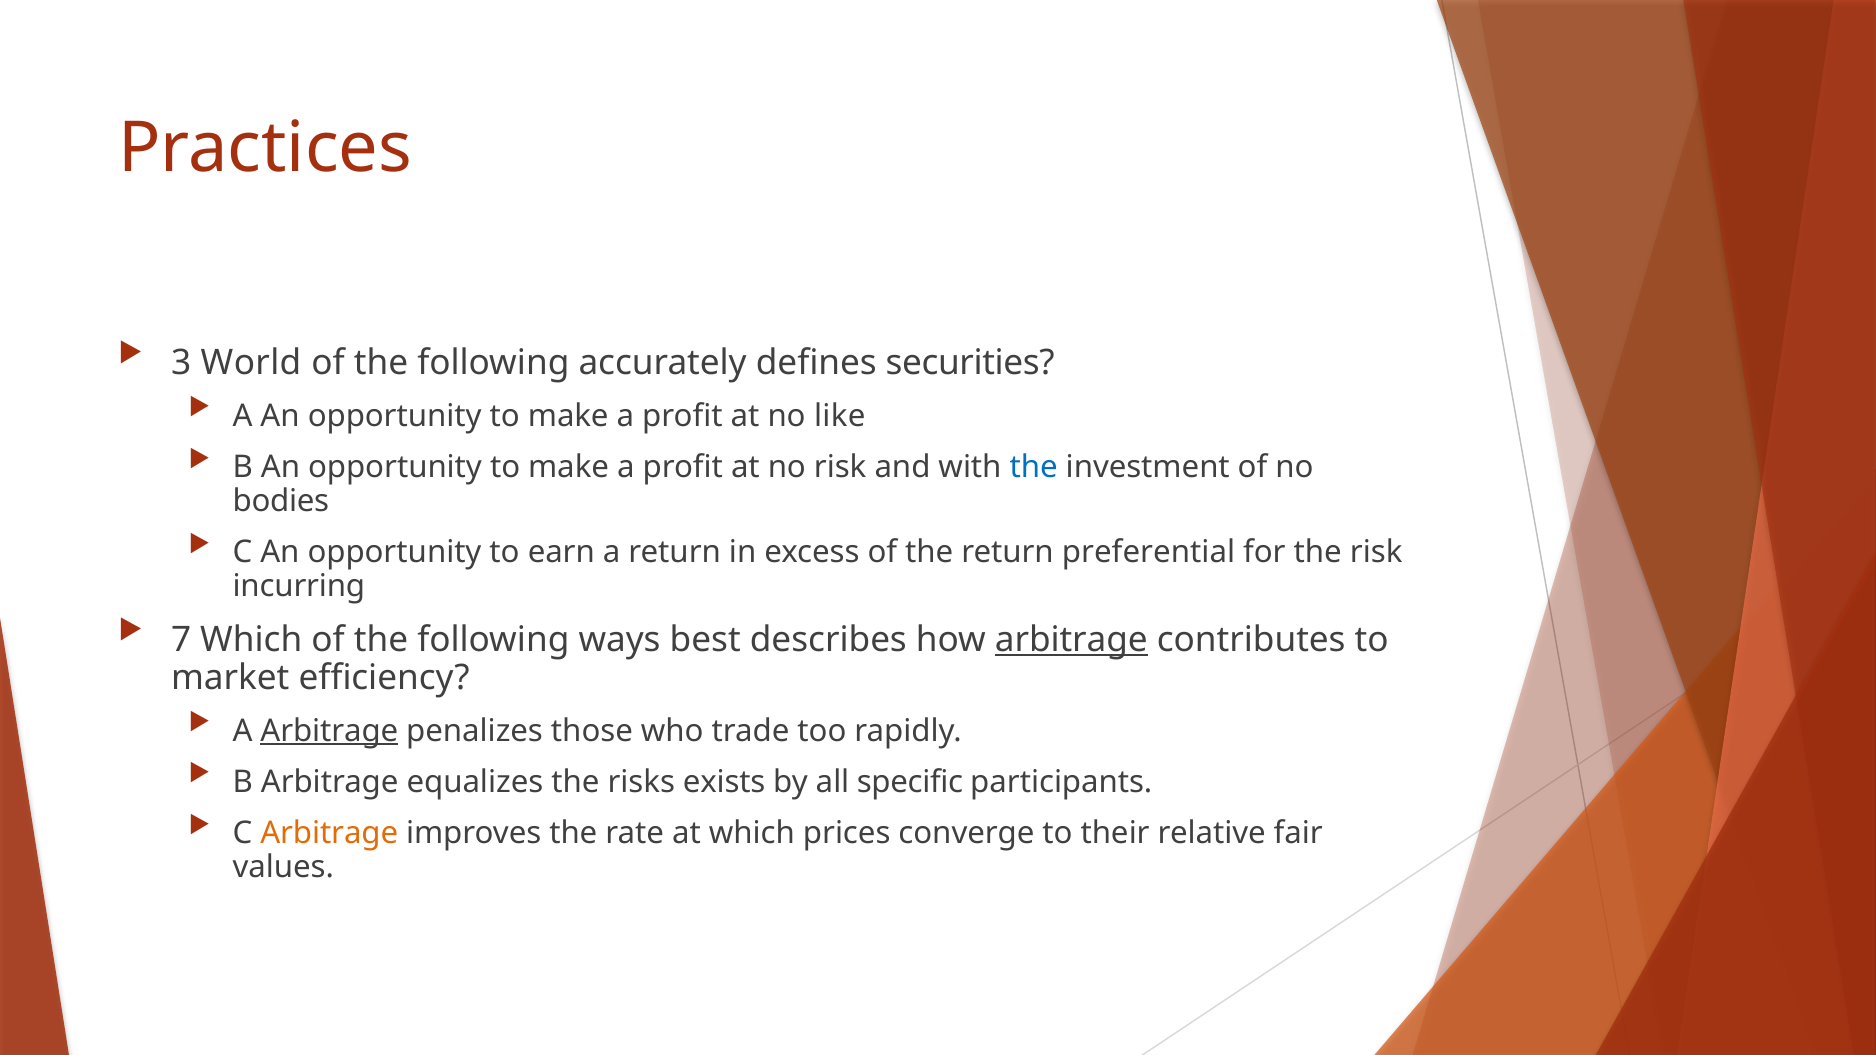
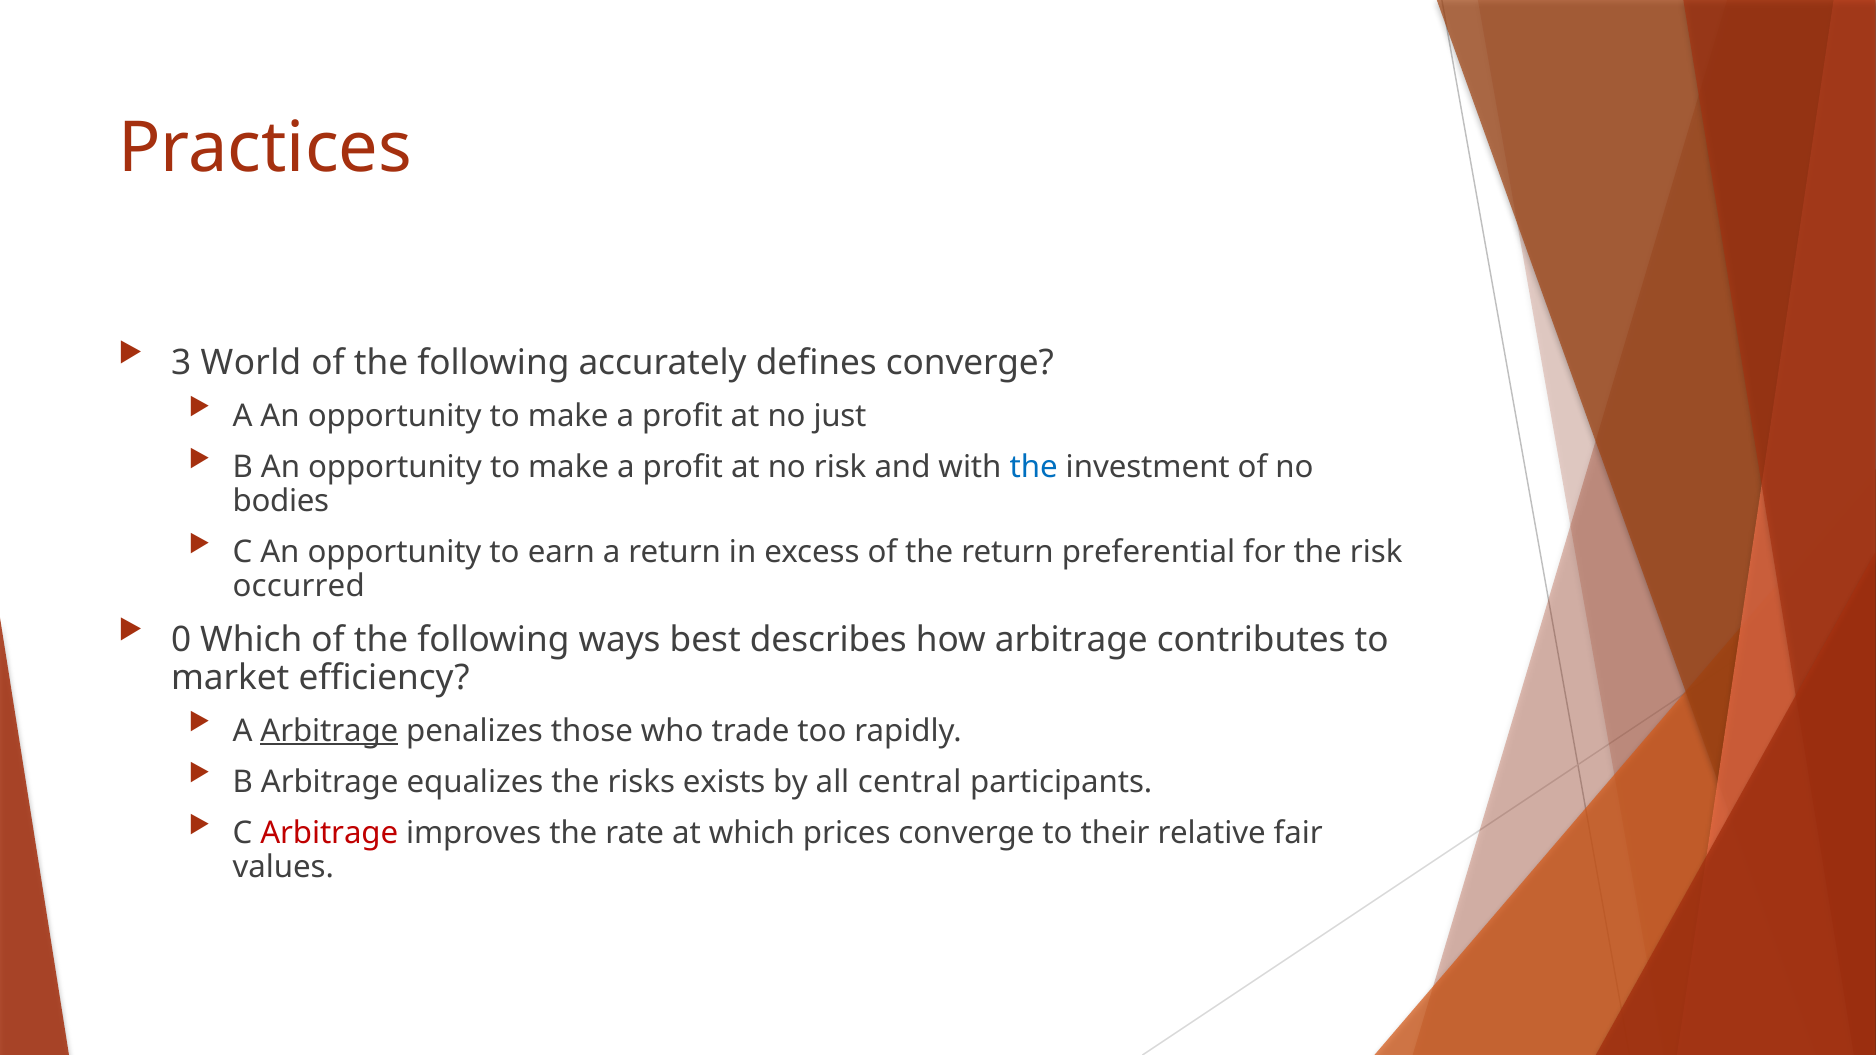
defines securities: securities -> converge
like: like -> just
incurring: incurring -> occurred
7: 7 -> 0
arbitrage at (1071, 640) underline: present -> none
specific: specific -> central
Arbitrage at (329, 833) colour: orange -> red
